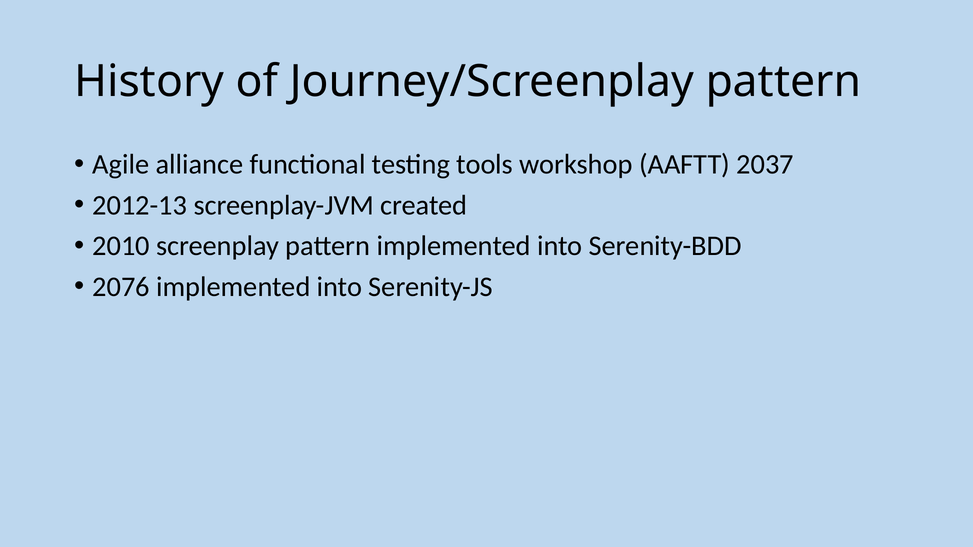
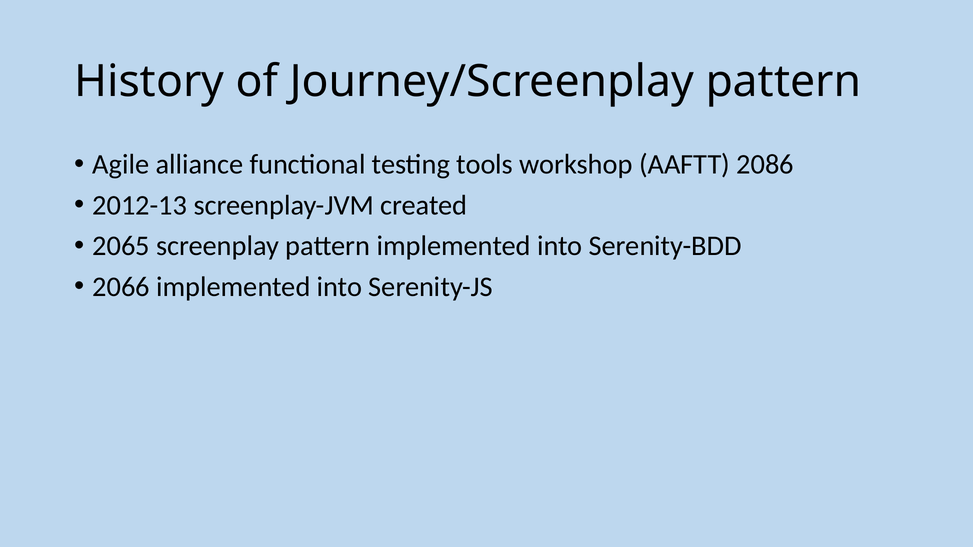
2037: 2037 -> 2086
2010: 2010 -> 2065
2076: 2076 -> 2066
